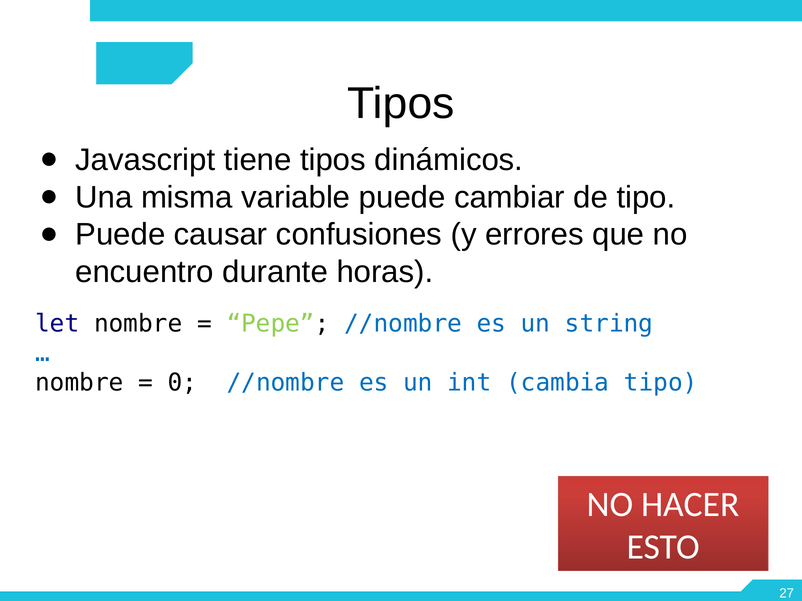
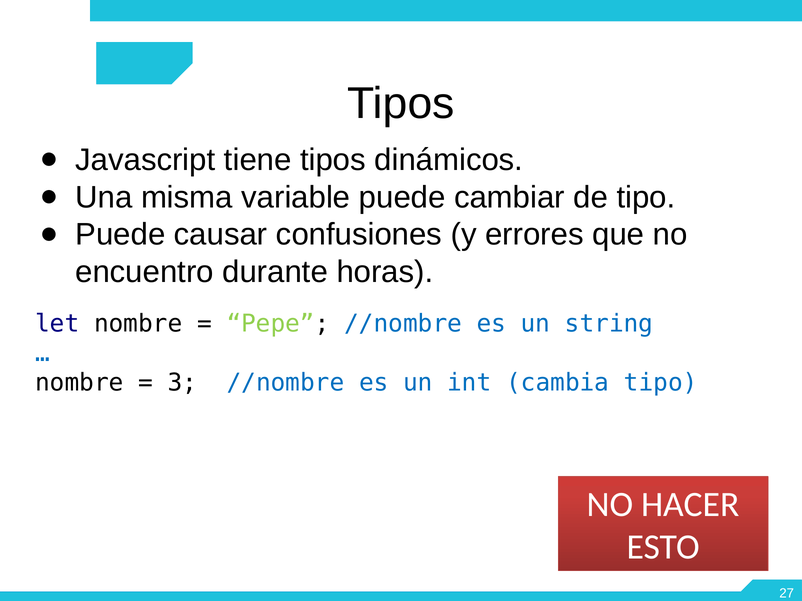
0: 0 -> 3
